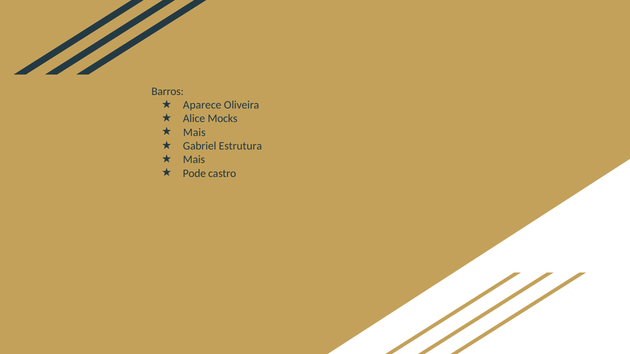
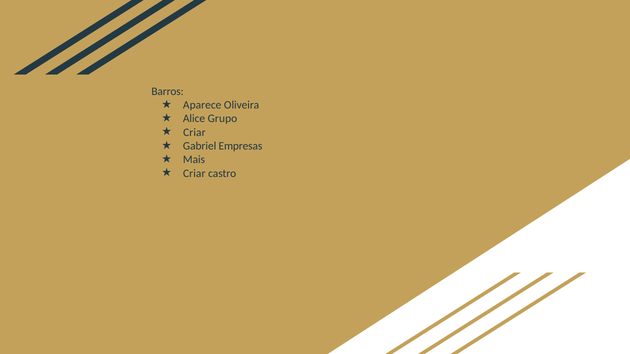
Mocks: Mocks -> Grupo
Mais at (194, 132): Mais -> Criar
Estrutura: Estrutura -> Empresas
Pode at (194, 173): Pode -> Criar
